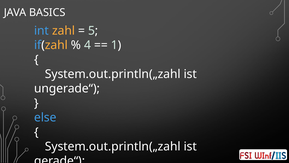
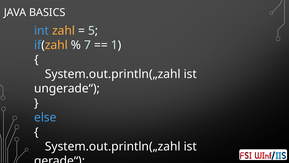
4: 4 -> 7
